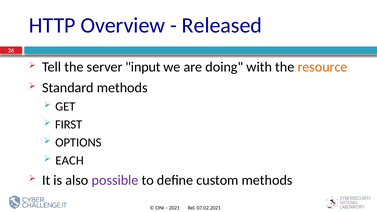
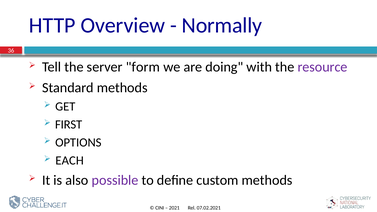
Released: Released -> Normally
input: input -> form
resource colour: orange -> purple
